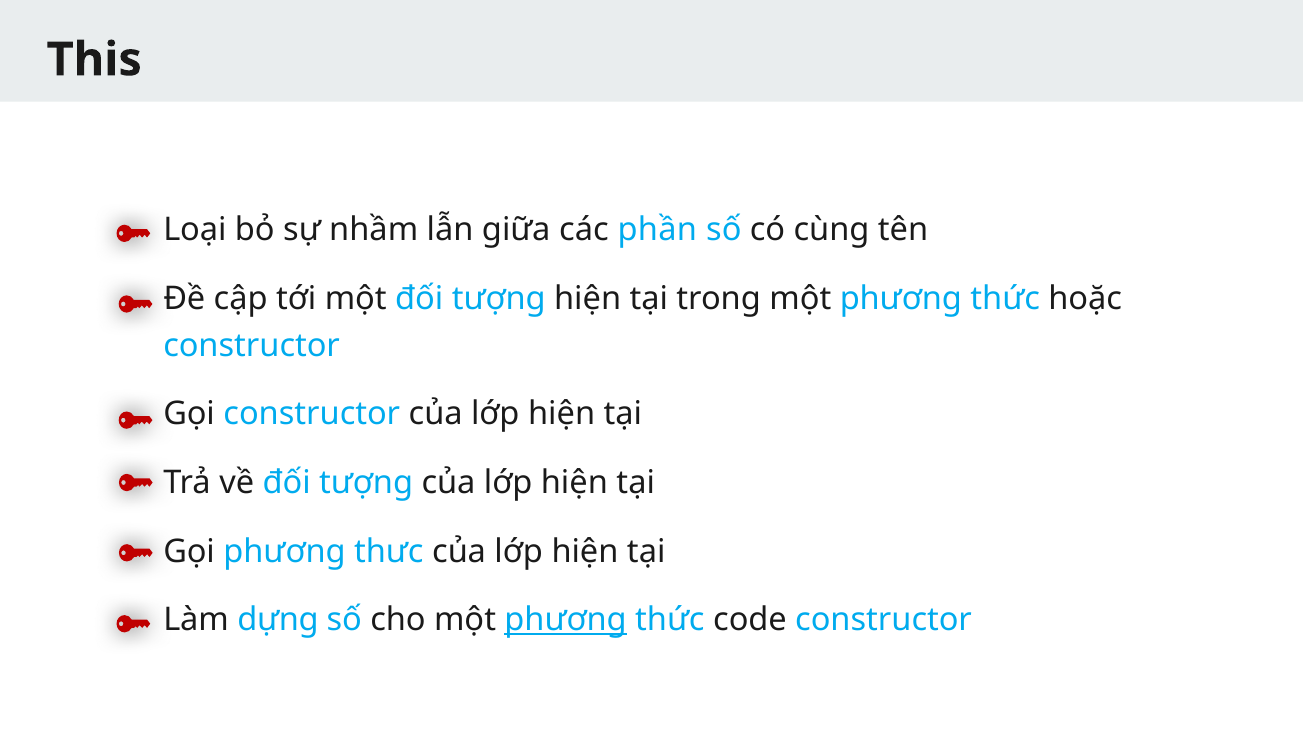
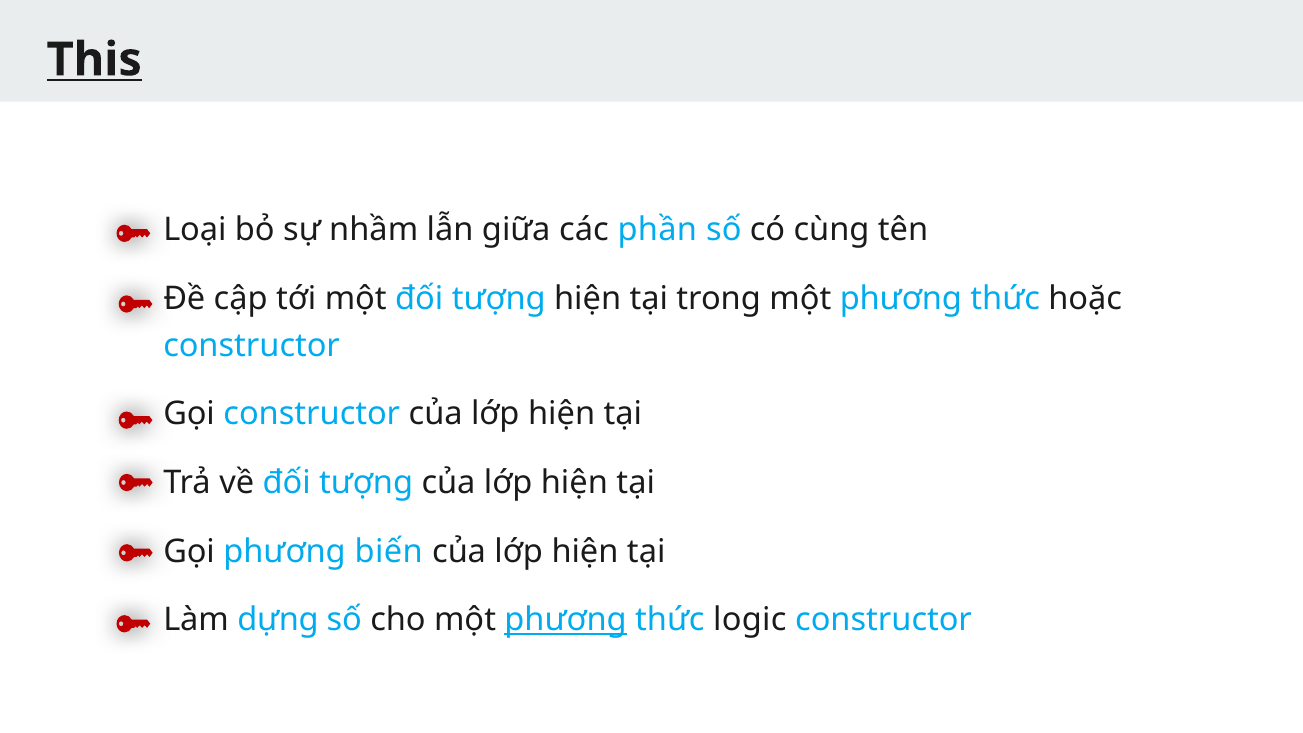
This underline: none -> present
thưc: thưc -> biến
code: code -> logic
